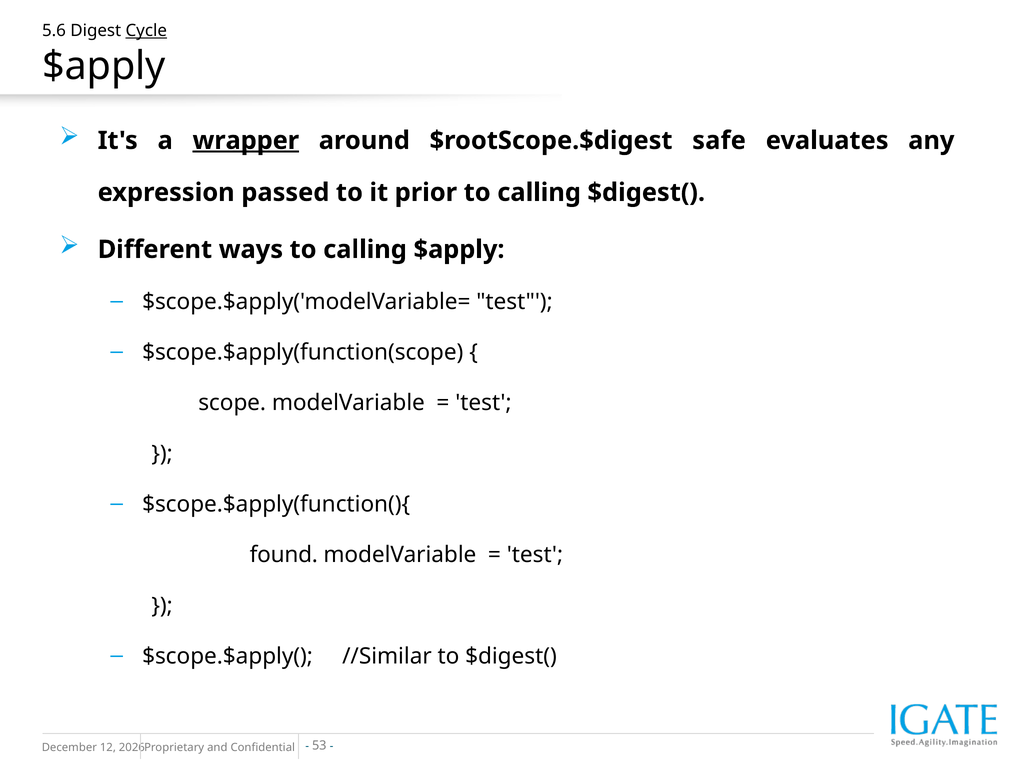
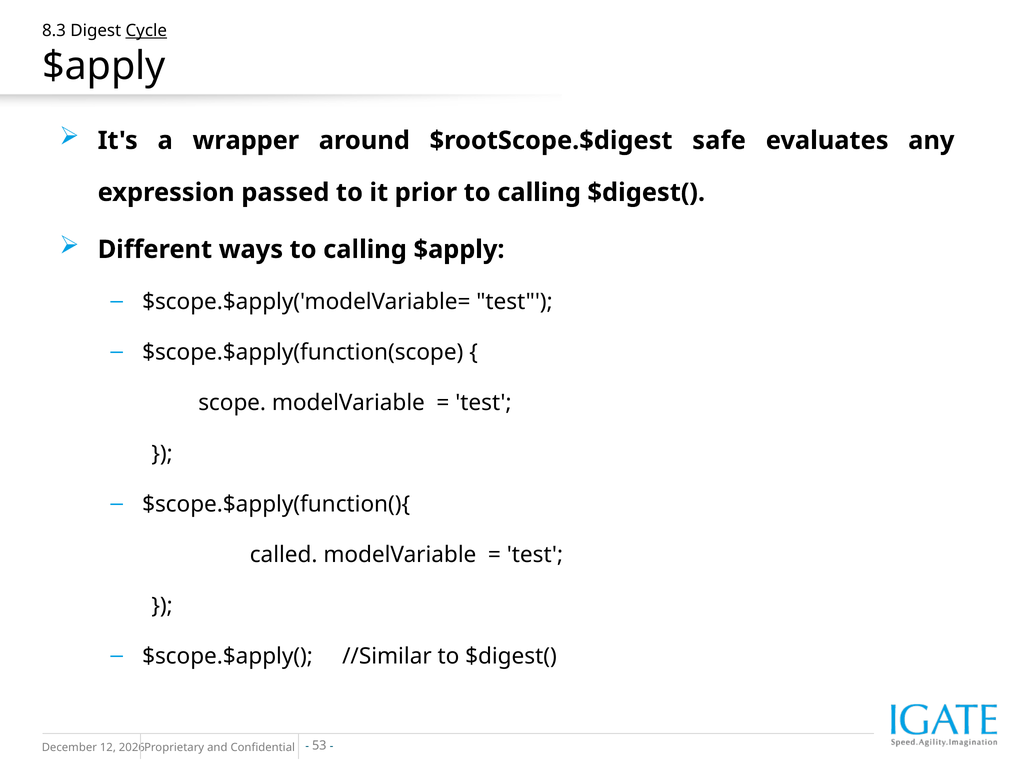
5.6: 5.6 -> 8.3
wrapper underline: present -> none
found: found -> called
